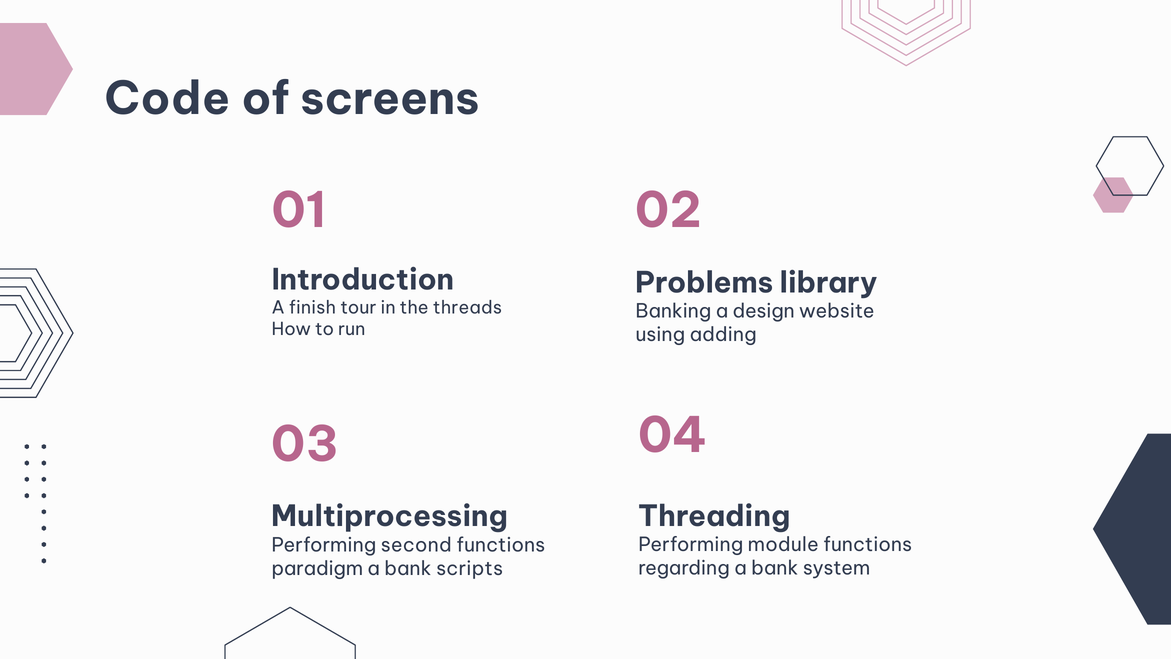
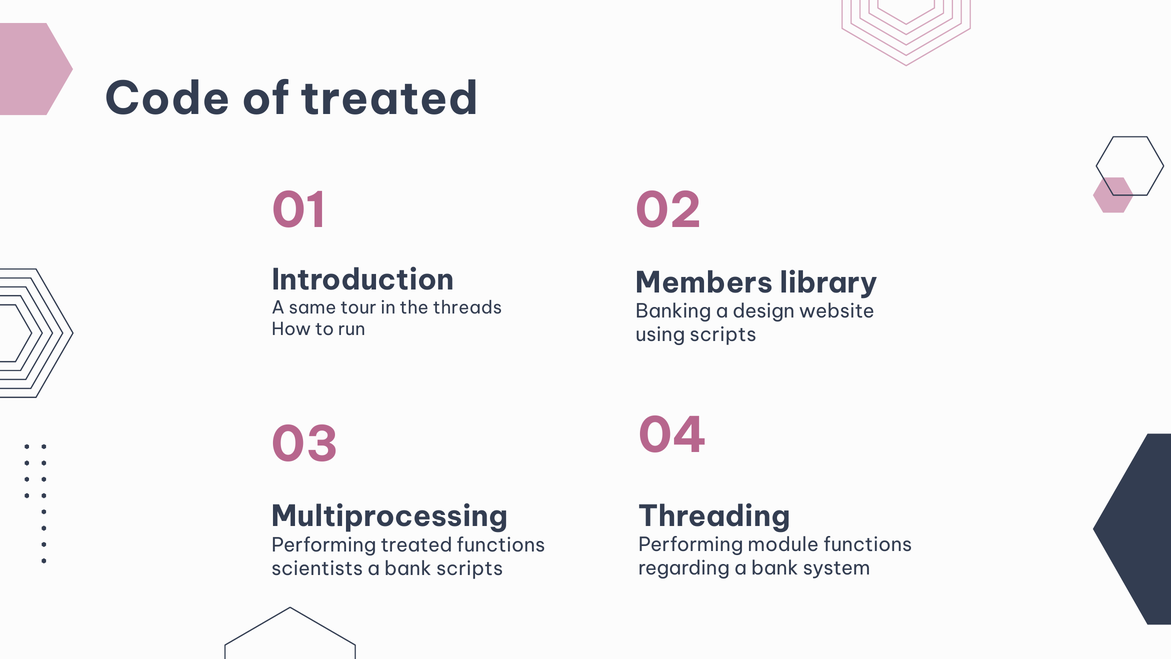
of screens: screens -> treated
Problems: Problems -> Members
finish: finish -> same
using adding: adding -> scripts
Performing second: second -> treated
paradigm: paradigm -> scientists
